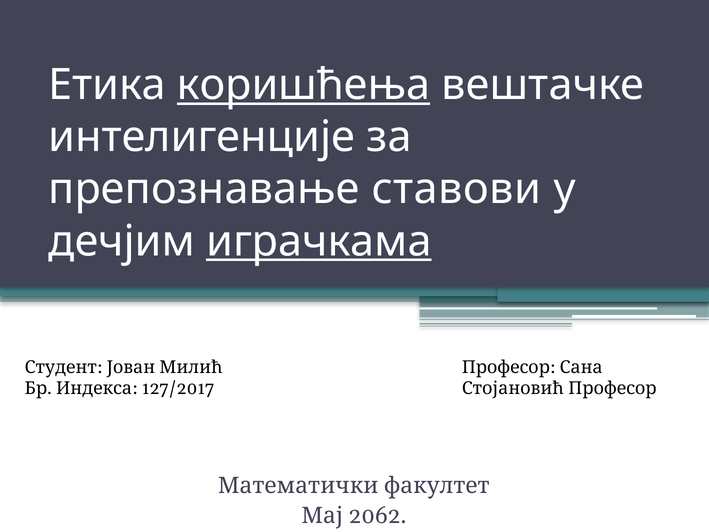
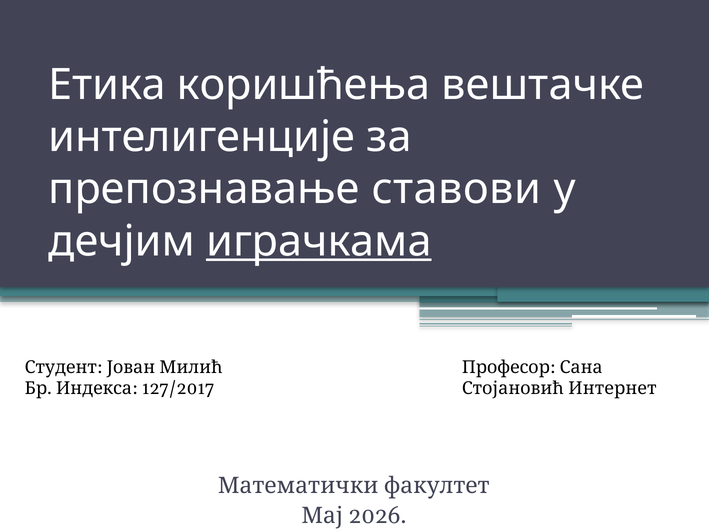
коришћења underline: present -> none
Стојановић Професор: Професор -> Интернет
2062: 2062 -> 2026
